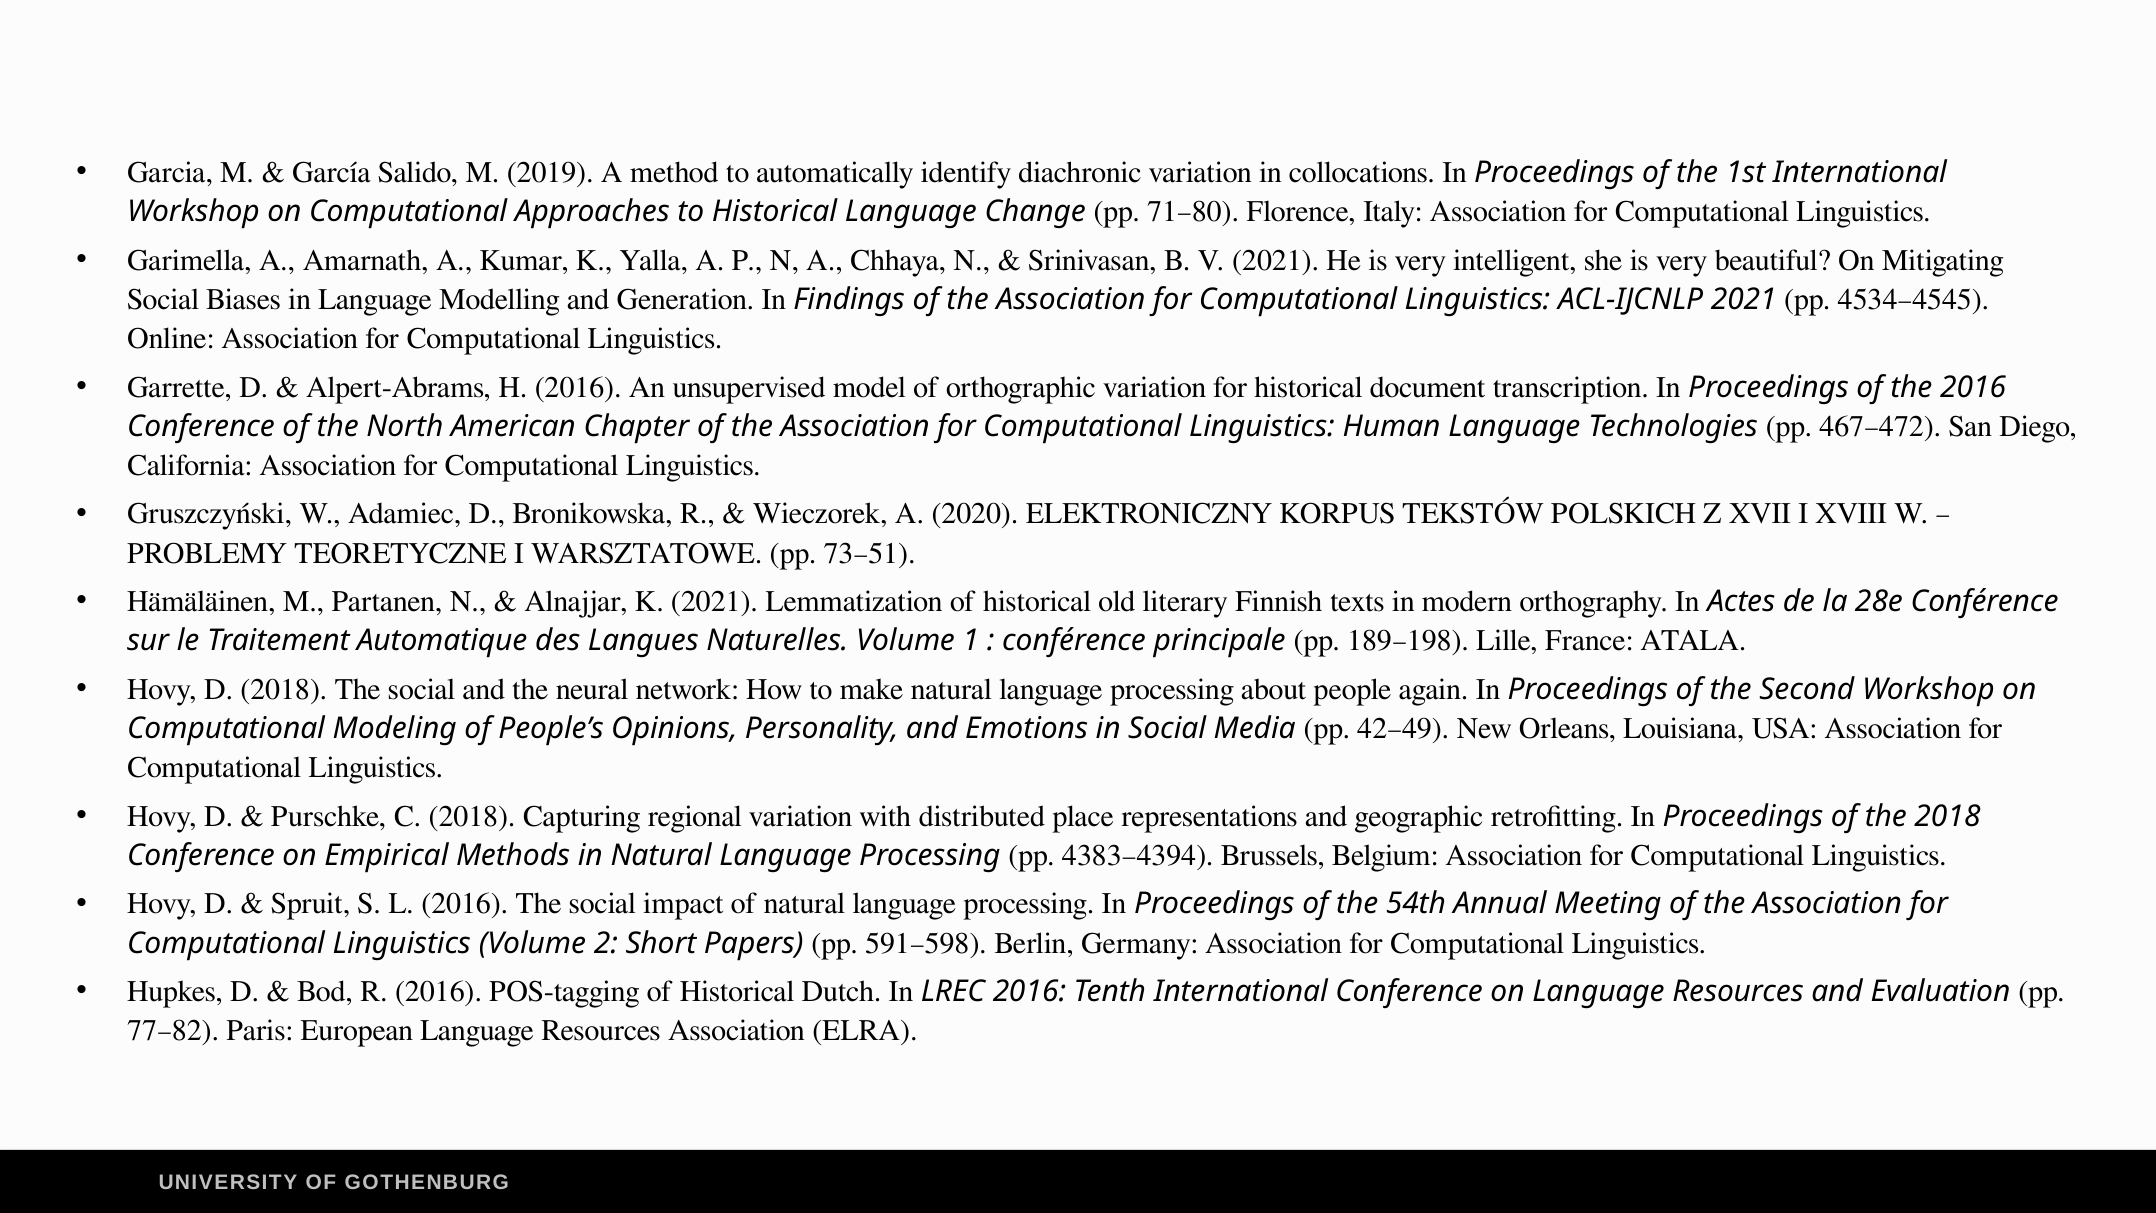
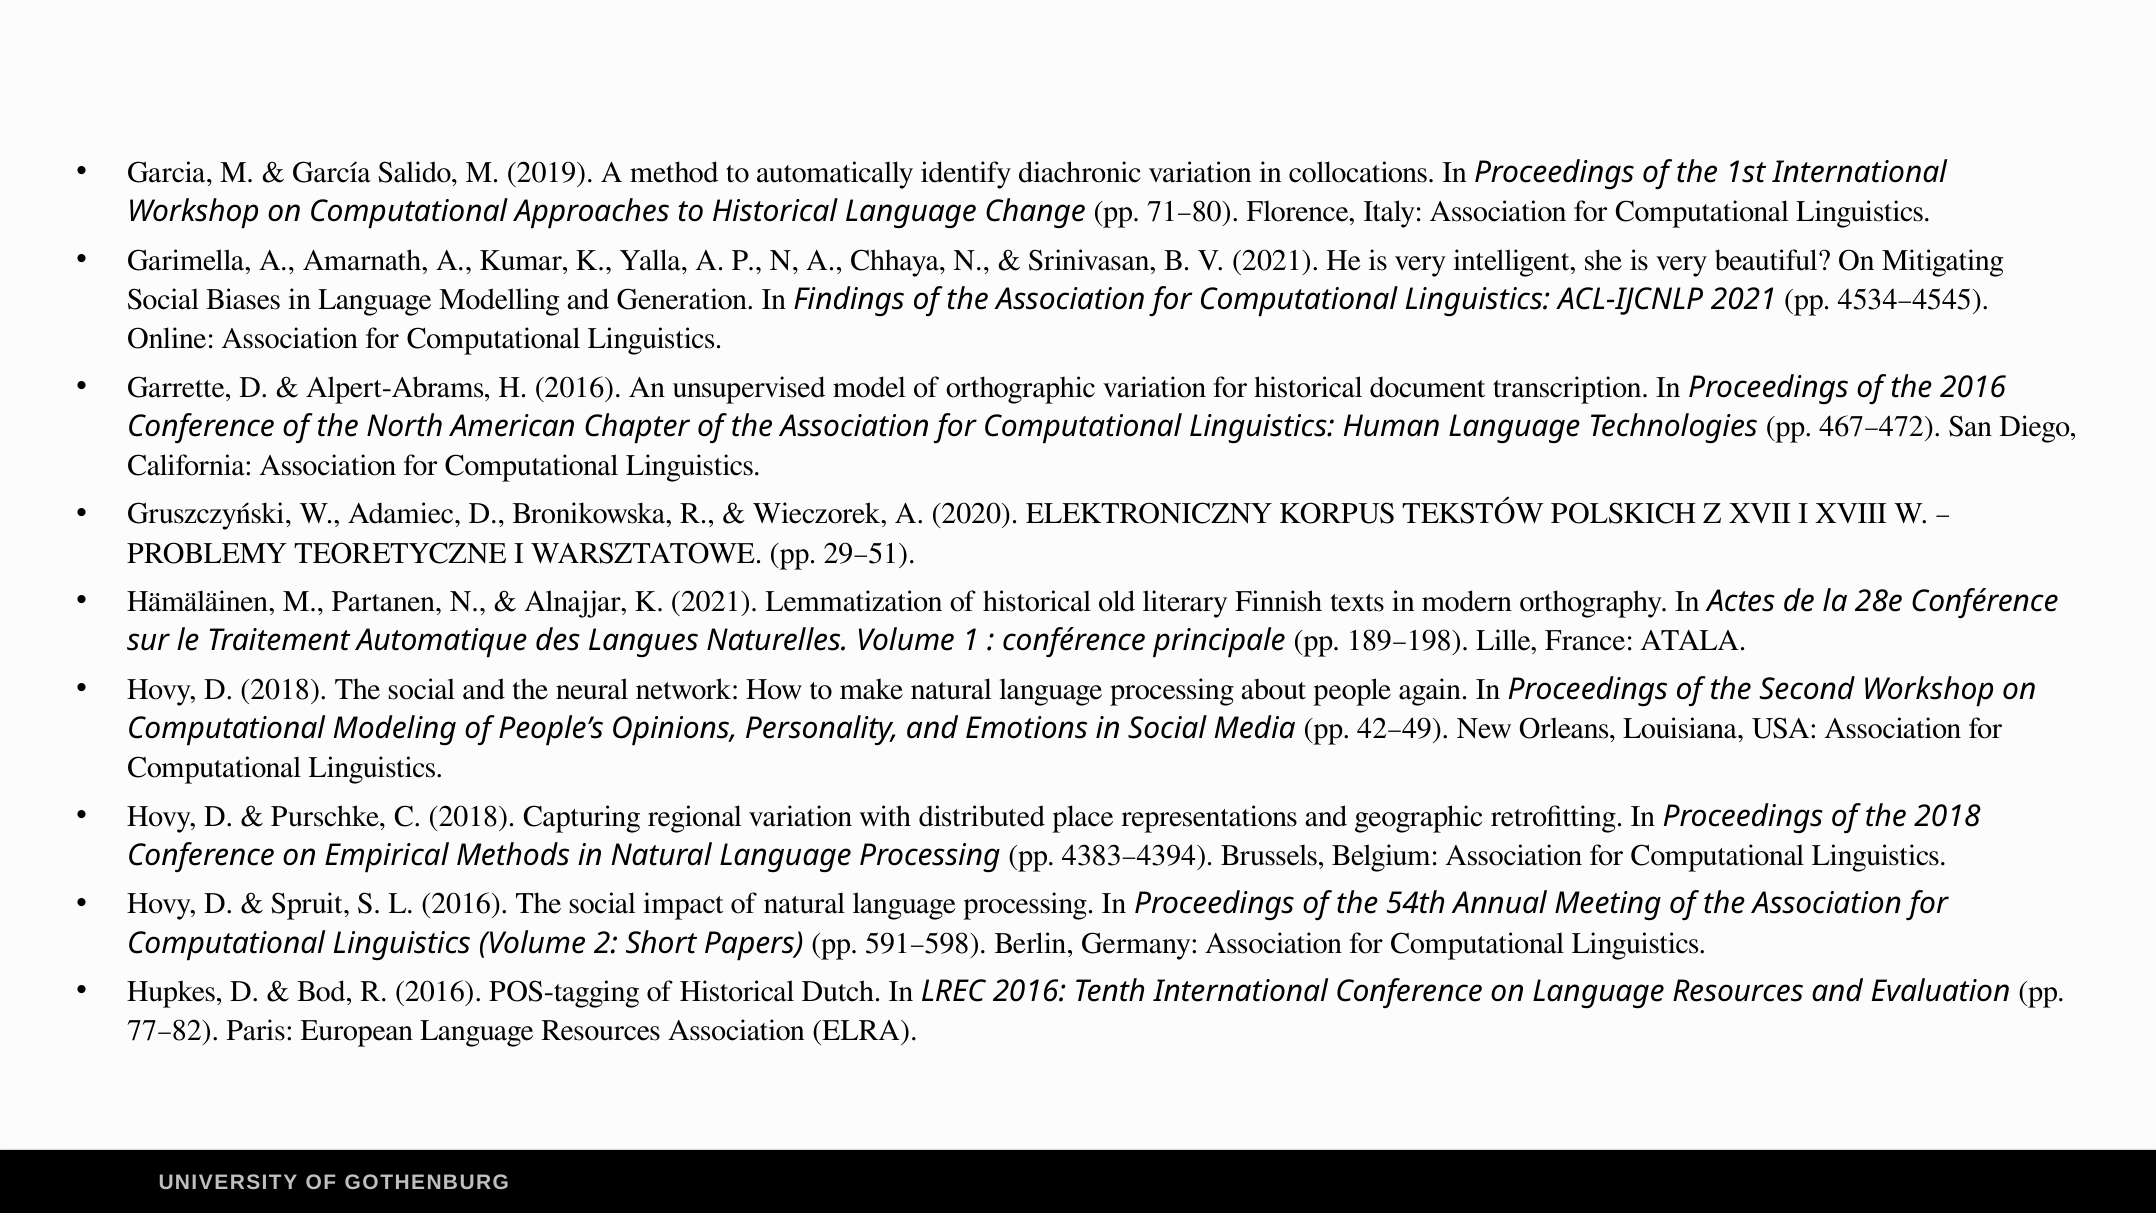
73–51: 73–51 -> 29–51
